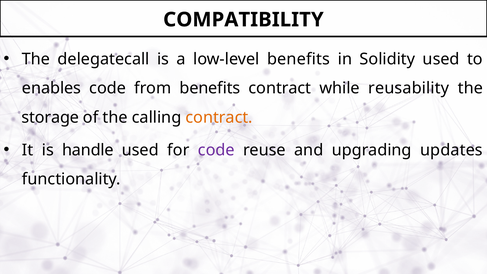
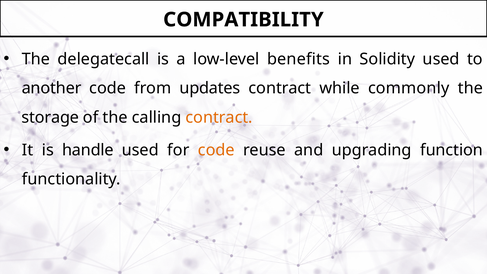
enables: enables -> another
from benefits: benefits -> updates
reusability: reusability -> commonly
code at (216, 150) colour: purple -> orange
updates: updates -> function
